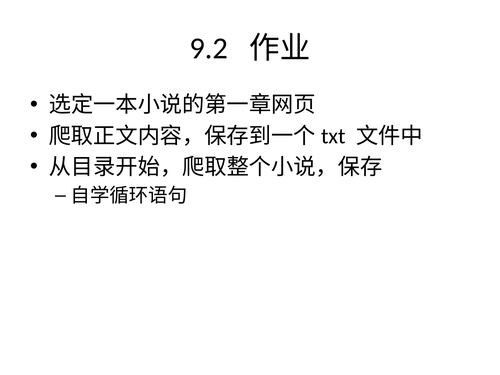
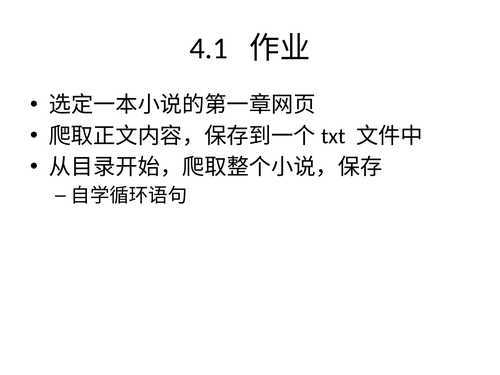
9.2: 9.2 -> 4.1
